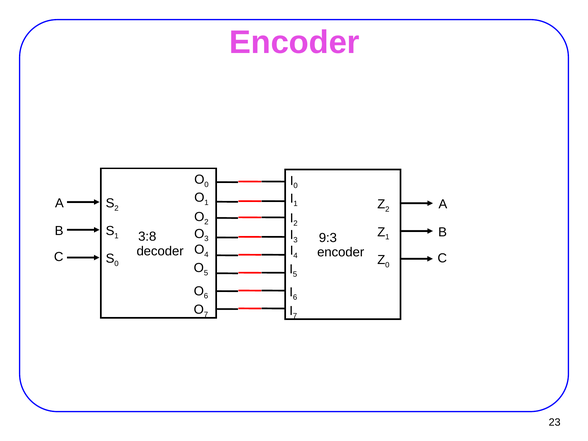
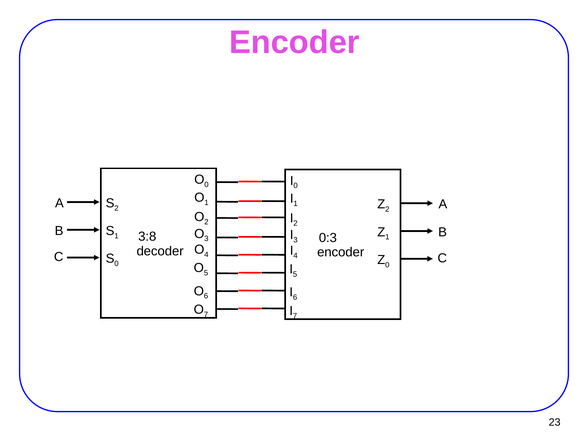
9:3: 9:3 -> 0:3
